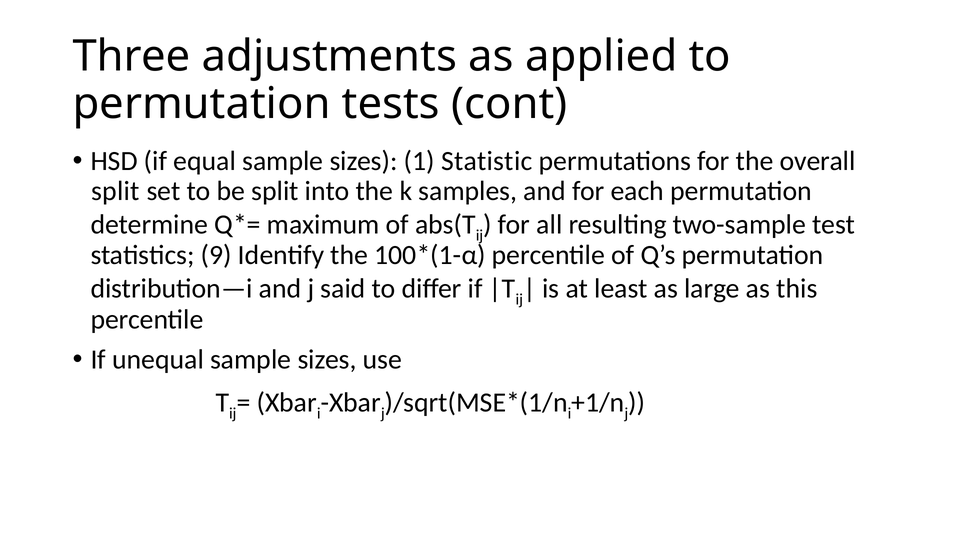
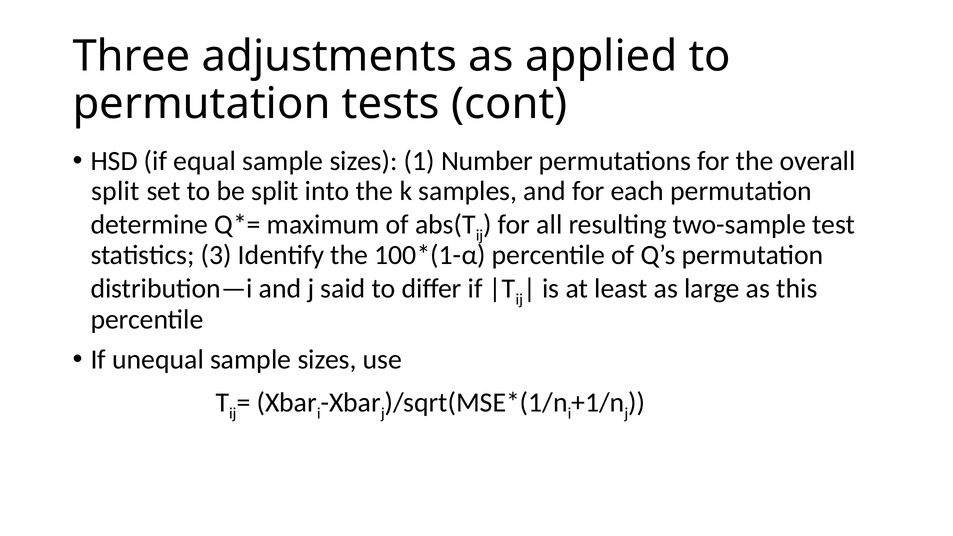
Statistic: Statistic -> Number
9: 9 -> 3
